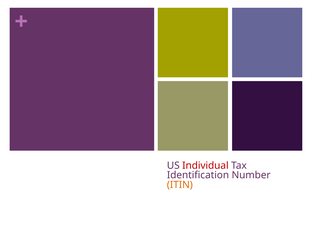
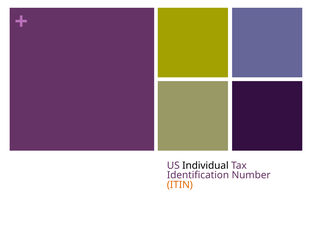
Individual colour: red -> black
